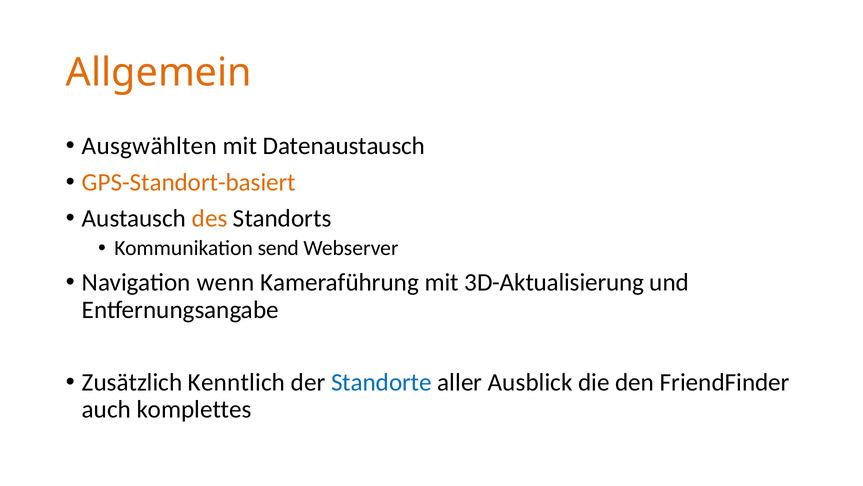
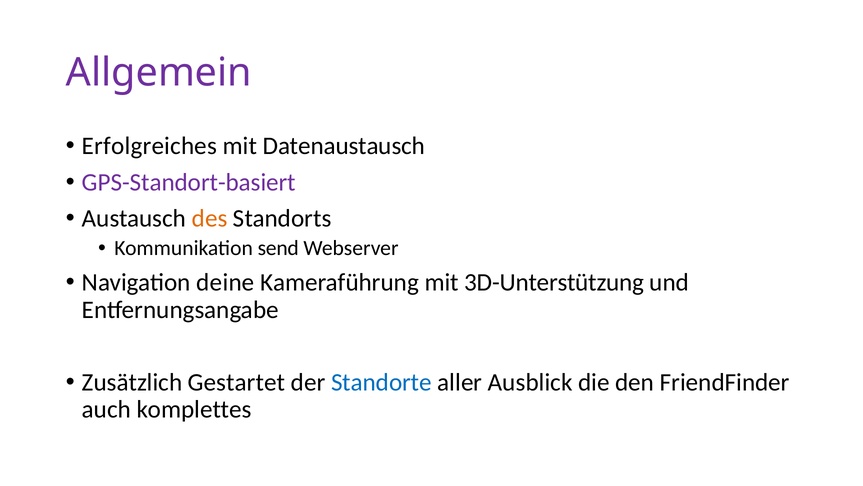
Allgemein colour: orange -> purple
Ausgwählten: Ausgwählten -> Erfolgreiches
GPS-Standort-basiert colour: orange -> purple
wenn: wenn -> deine
3D-Aktualisierung: 3D-Aktualisierung -> 3D-Unterstützung
Kenntlich: Kenntlich -> Gestartet
